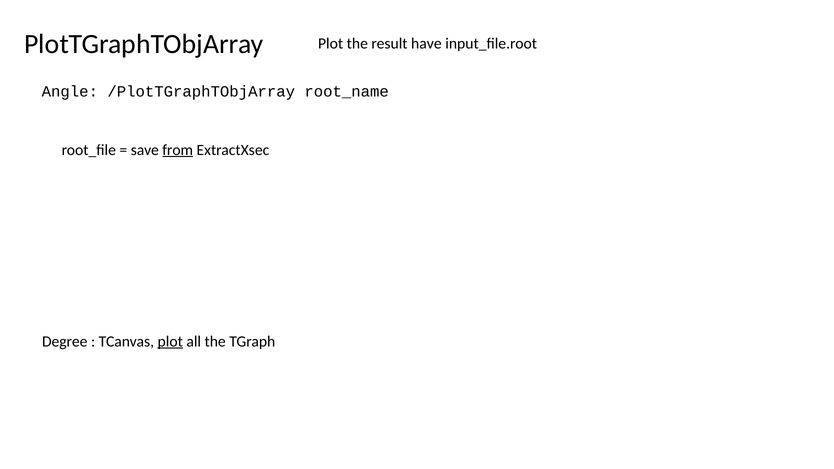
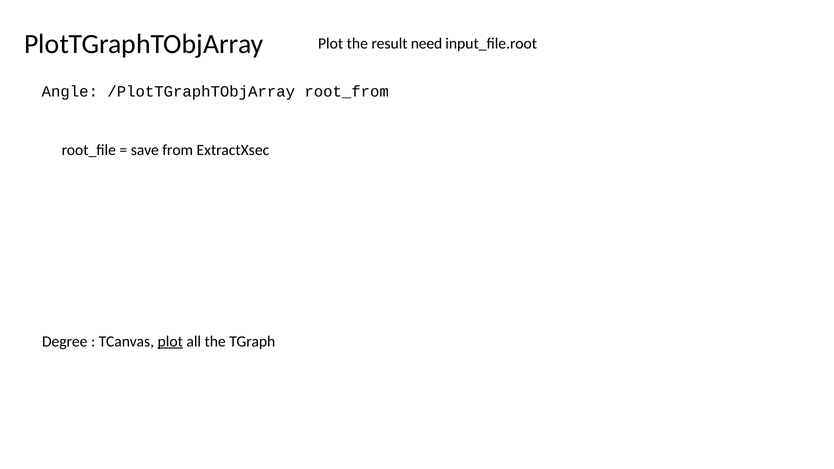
have: have -> need
root_name: root_name -> root_from
from underline: present -> none
